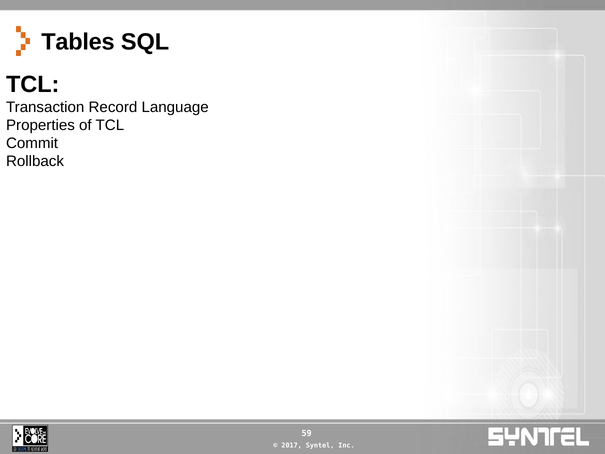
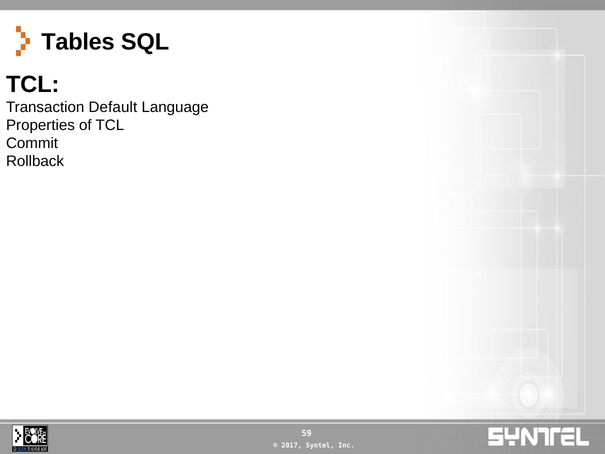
Record: Record -> Default
